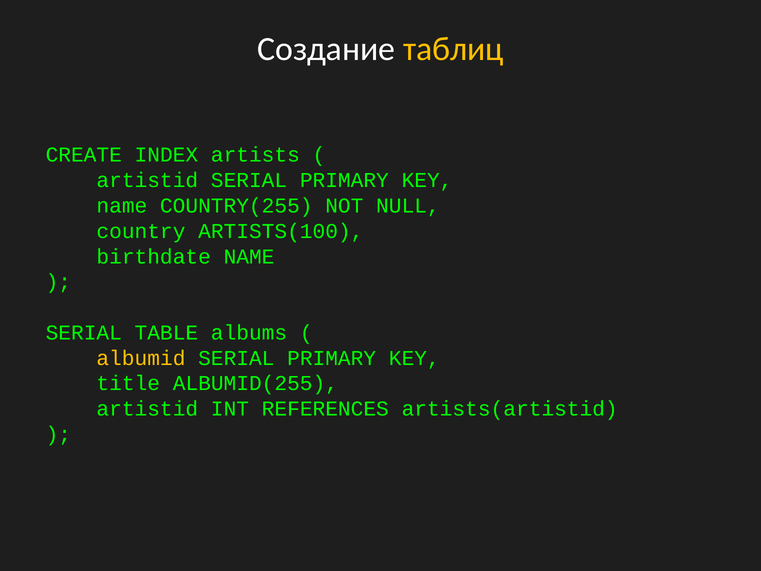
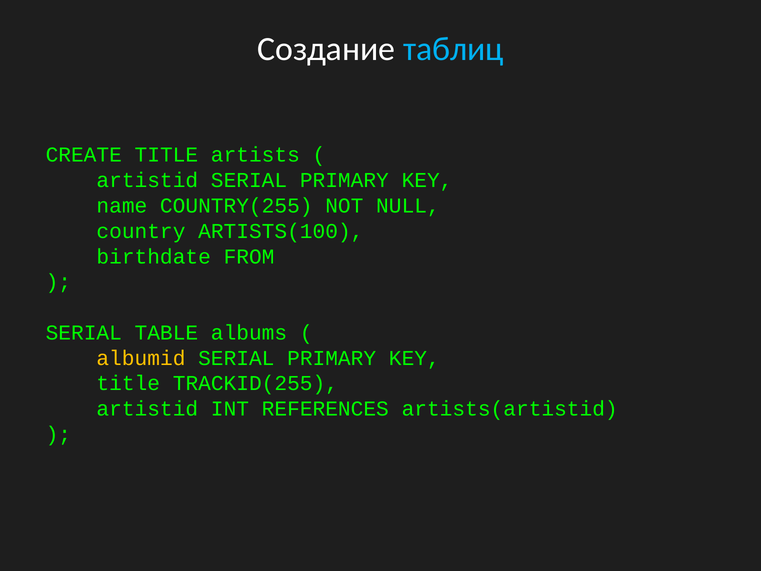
таблиц colour: yellow -> light blue
CREATE INDEX: INDEX -> TITLE
birthdate NAME: NAME -> FROM
ALBUMID(255: ALBUMID(255 -> TRACKID(255
